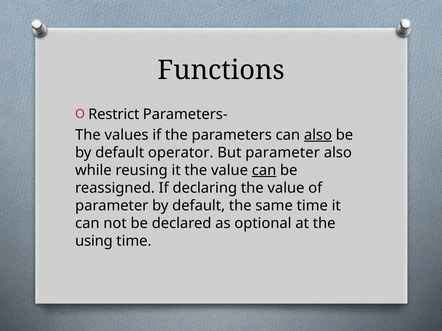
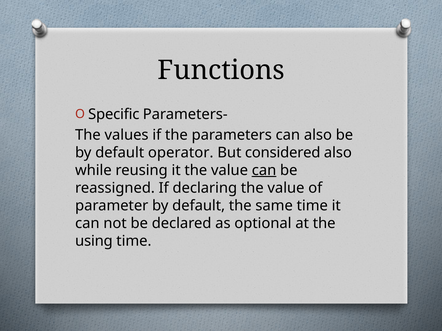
Restrict: Restrict -> Specific
also at (318, 135) underline: present -> none
But parameter: parameter -> considered
